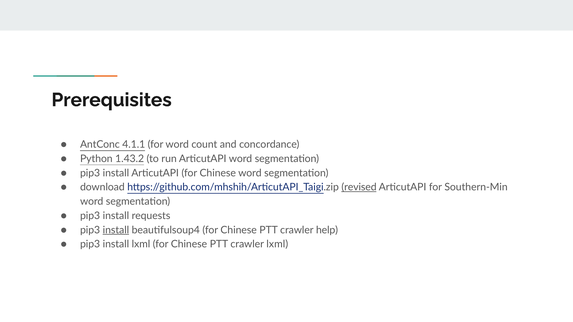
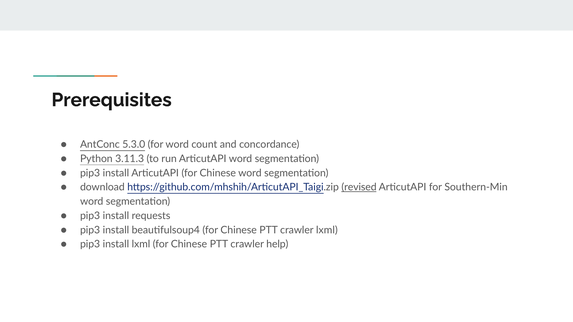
4.1.1: 4.1.1 -> 5.3.0
1.43.2: 1.43.2 -> 3.11.3
install at (116, 230) underline: present -> none
crawler help: help -> lxml
crawler lxml: lxml -> help
